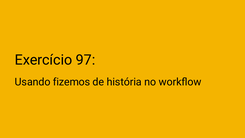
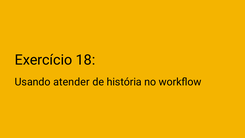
97: 97 -> 18
fizemos: fizemos -> atender
